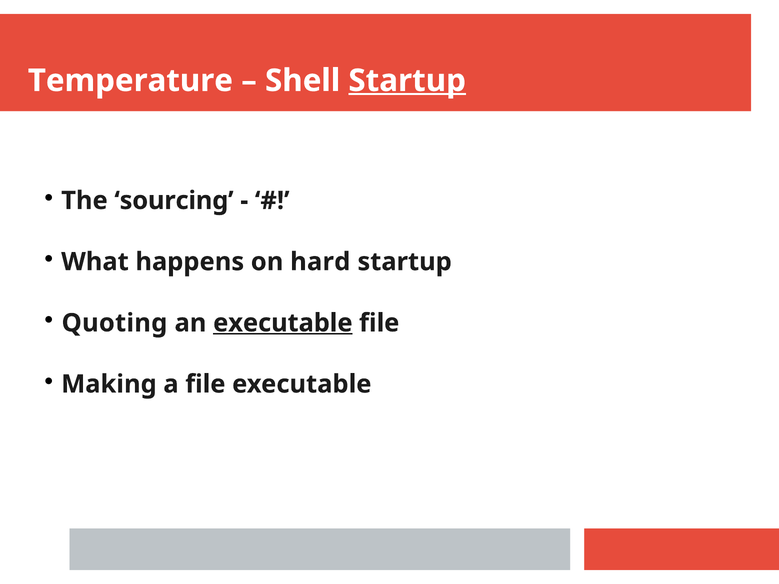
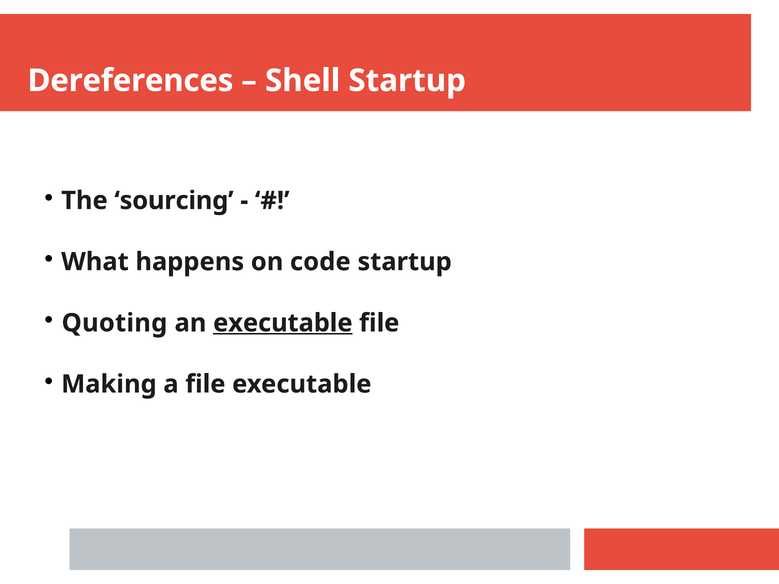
Temperature: Temperature -> Dereferences
Startup at (407, 81) underline: present -> none
hard: hard -> code
